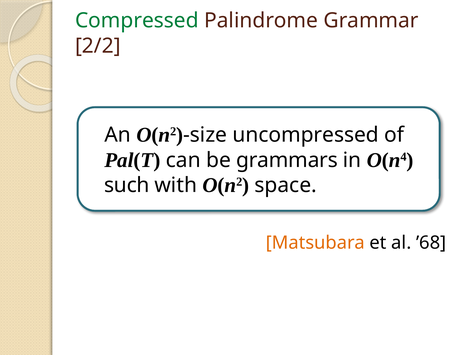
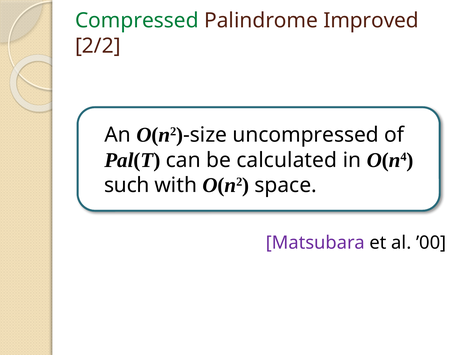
Grammar: Grammar -> Improved
grammars: grammars -> calculated
Matsubara colour: orange -> purple
’68: ’68 -> ’00
